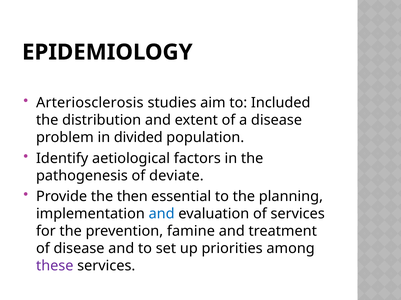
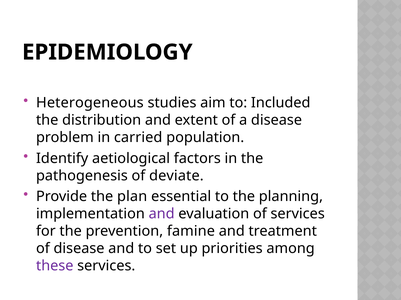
Arteriosclerosis: Arteriosclerosis -> Heterogeneous
divided: divided -> carried
then: then -> plan
and at (162, 214) colour: blue -> purple
